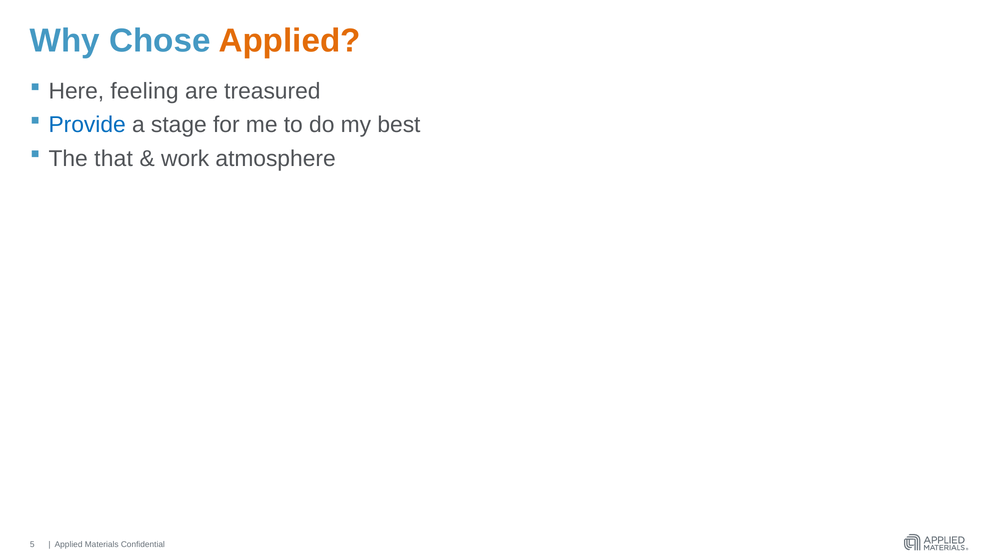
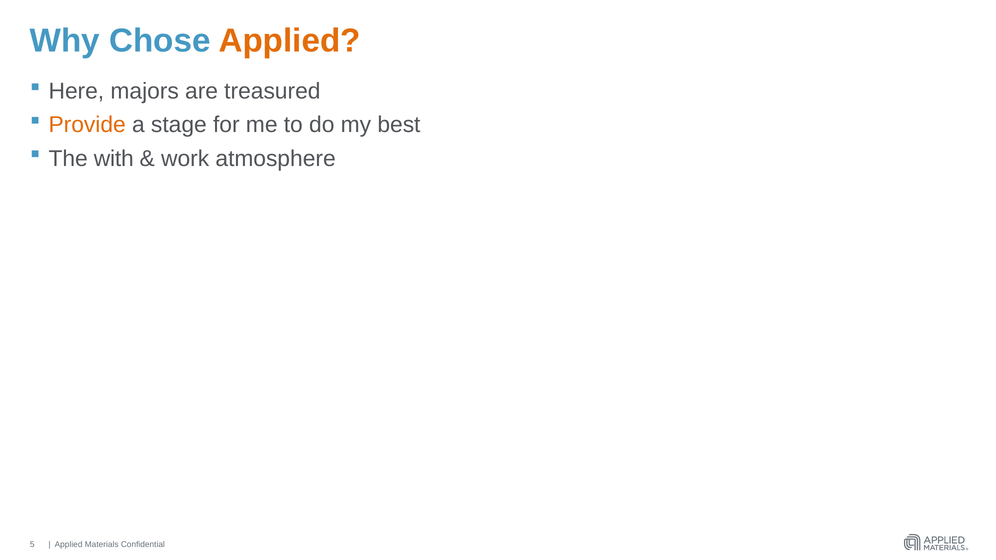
feeling: feeling -> majors
Provide colour: blue -> orange
that: that -> with
